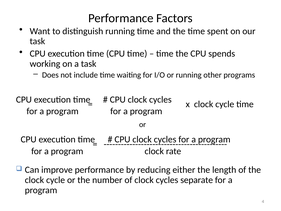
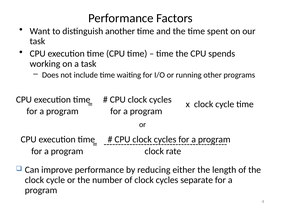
distinguish running: running -> another
